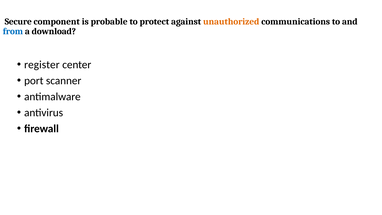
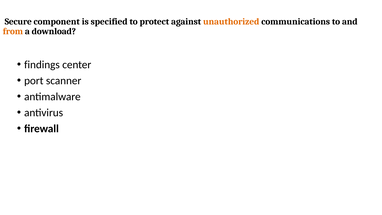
probable: probable -> specified
from colour: blue -> orange
register: register -> findings
